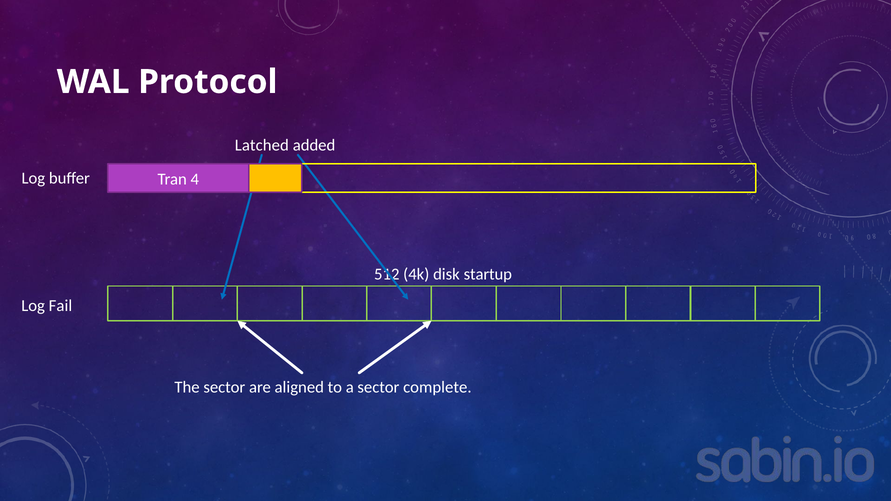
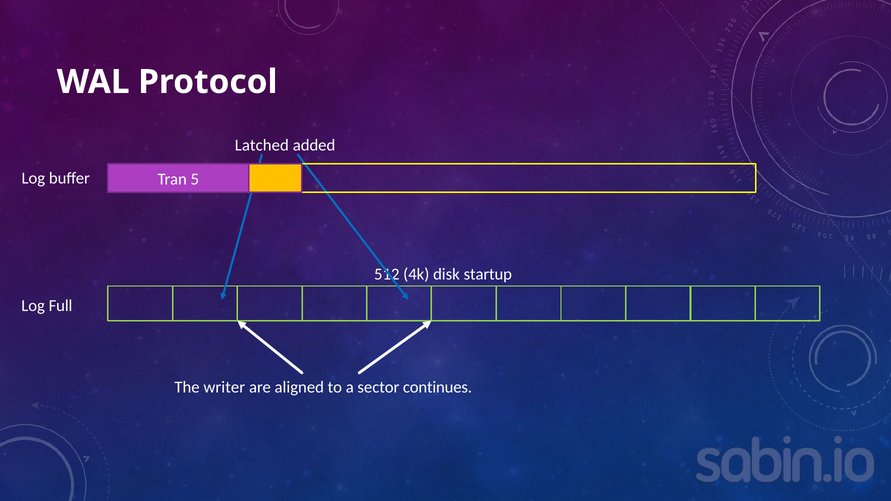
4: 4 -> 5
Fail: Fail -> Full
The sector: sector -> writer
complete: complete -> continues
